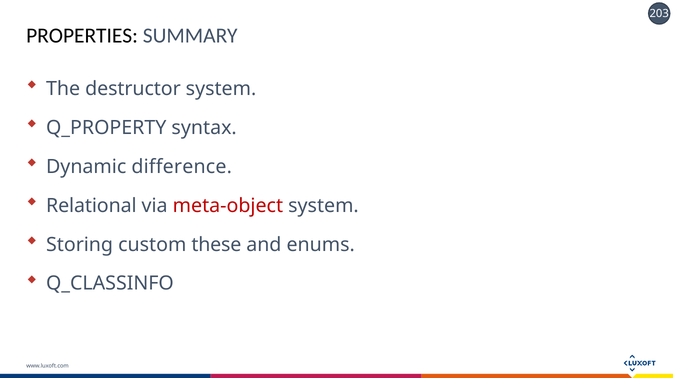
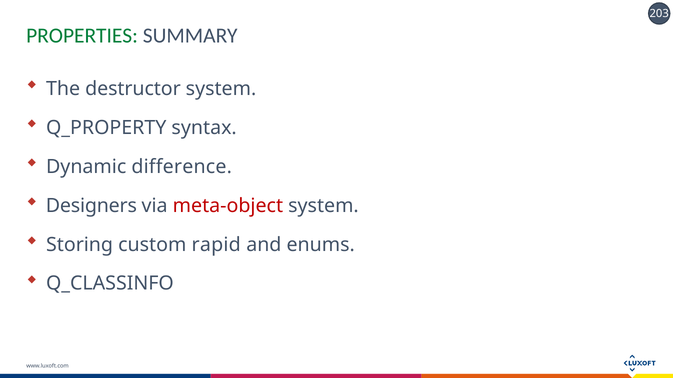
PROPERTIES colour: black -> green
Relational: Relational -> Designers
these: these -> rapid
